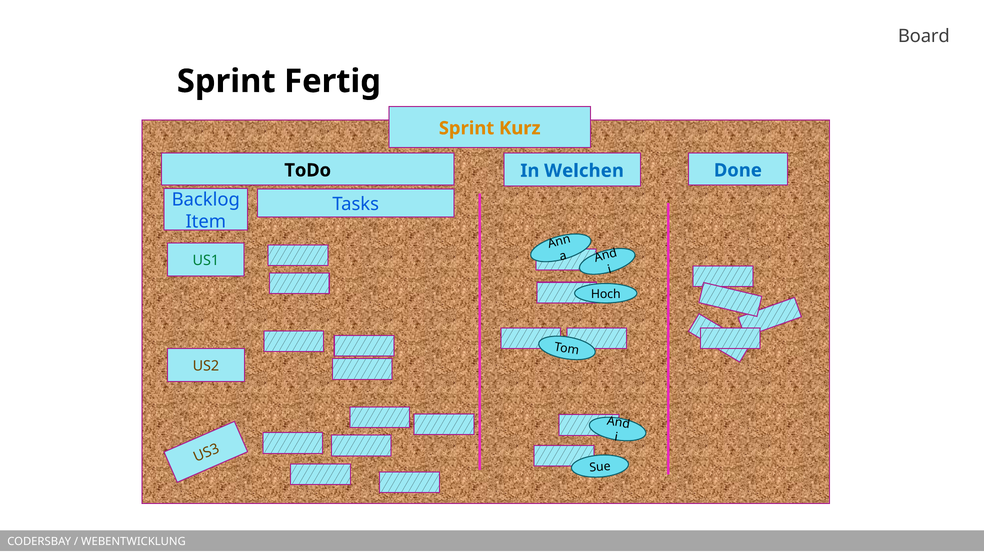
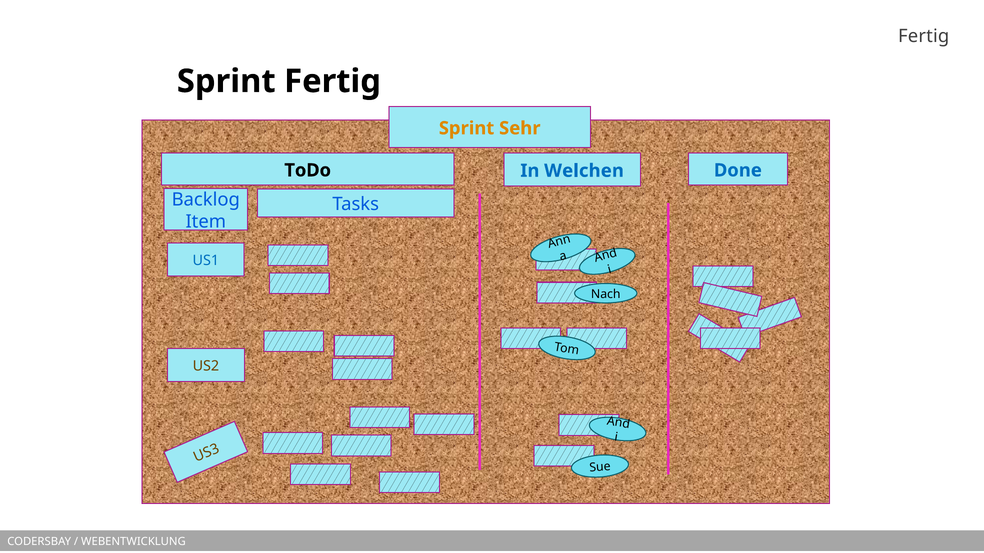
Board at (924, 36): Board -> Fertig
Kurz: Kurz -> Sehr
US1 colour: green -> blue
Hoch: Hoch -> Nach
